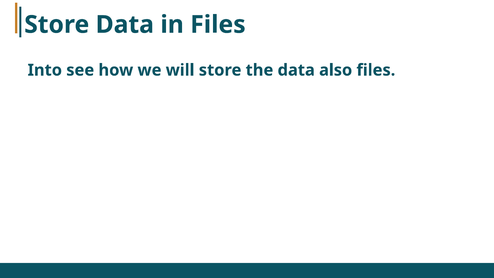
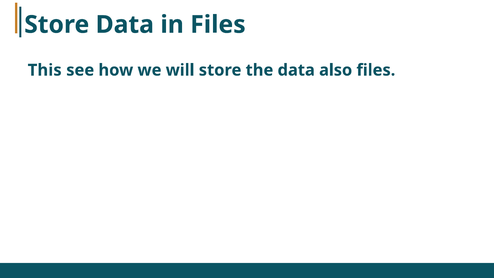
Into: Into -> This
